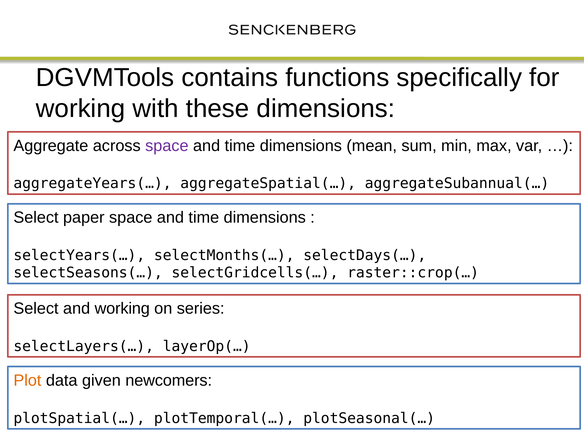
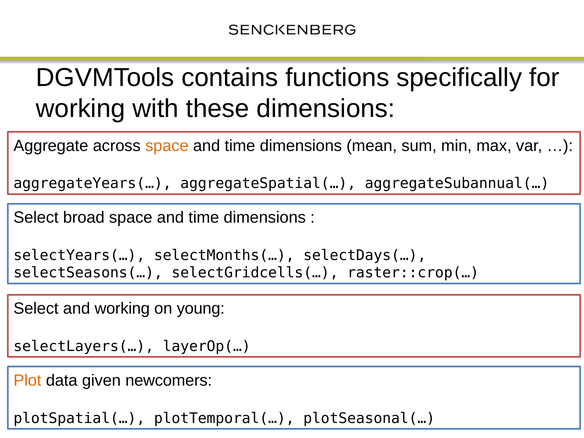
space at (167, 146) colour: purple -> orange
paper: paper -> broad
series: series -> young
